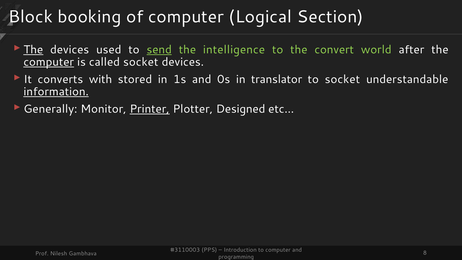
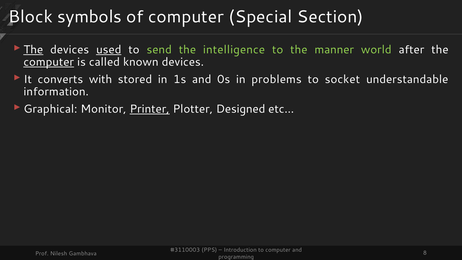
booking: booking -> symbols
Logical: Logical -> Special
used underline: none -> present
send underline: present -> none
convert: convert -> manner
called socket: socket -> known
translator: translator -> problems
information underline: present -> none
Generally: Generally -> Graphical
